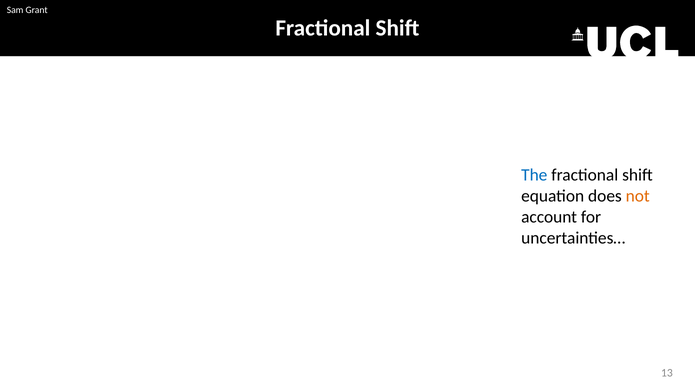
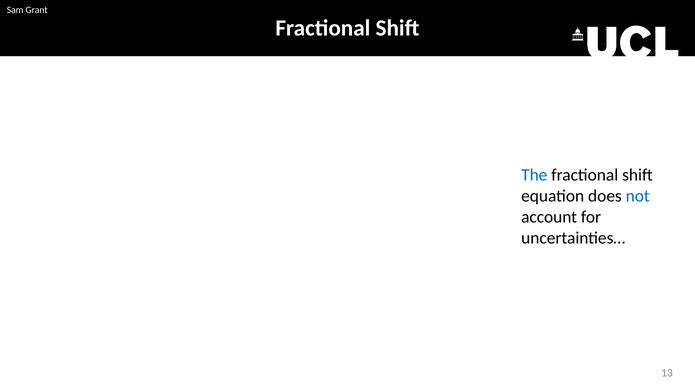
not colour: orange -> blue
